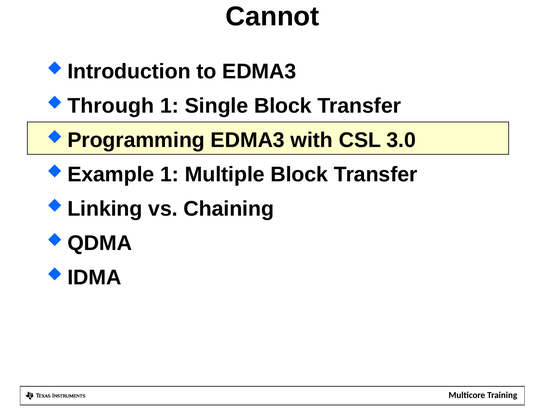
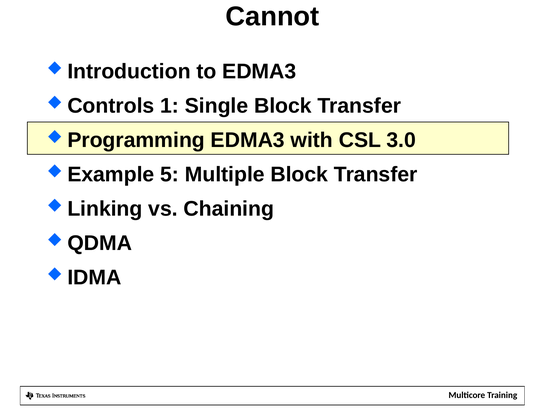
Through: Through -> Controls
Example 1: 1 -> 5
